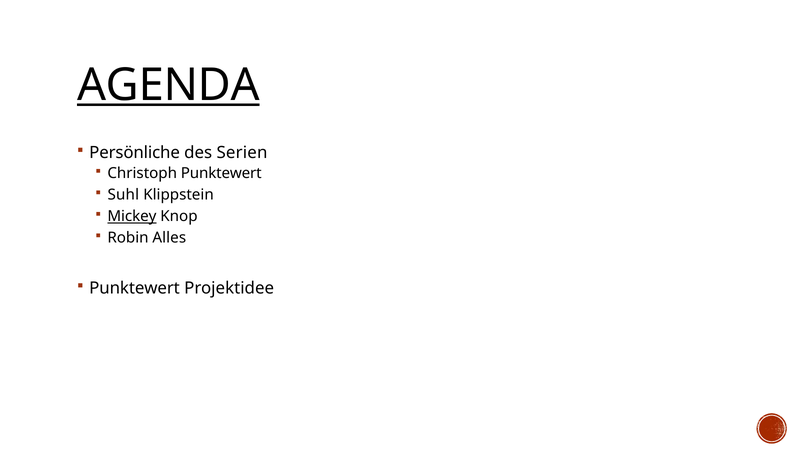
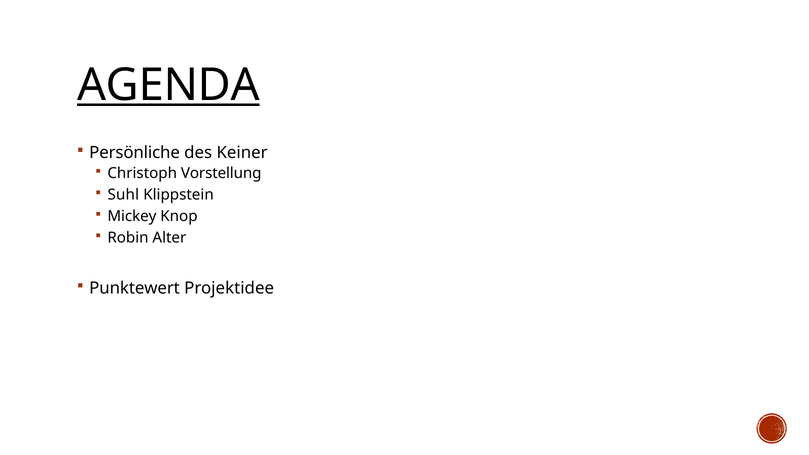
Serien: Serien -> Keiner
Christoph Punktewert: Punktewert -> Vorstellung
Mickey underline: present -> none
Alles: Alles -> Alter
